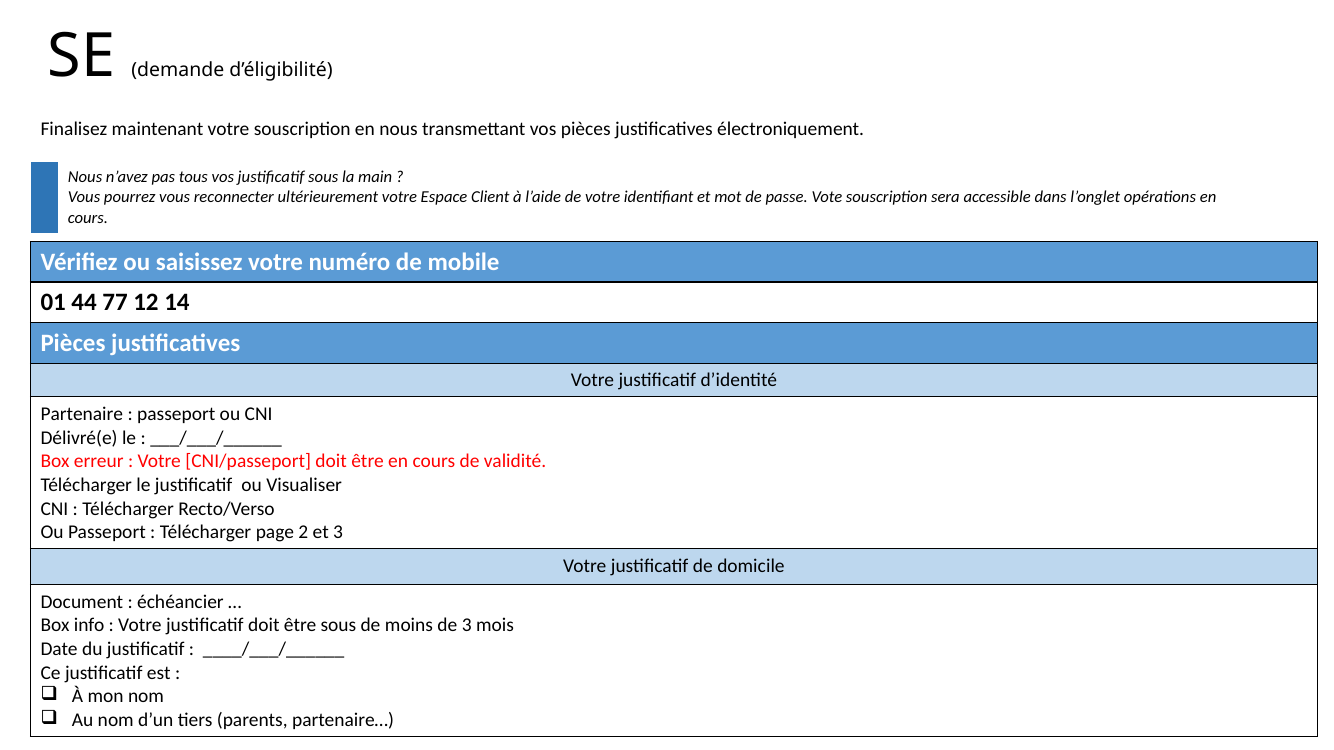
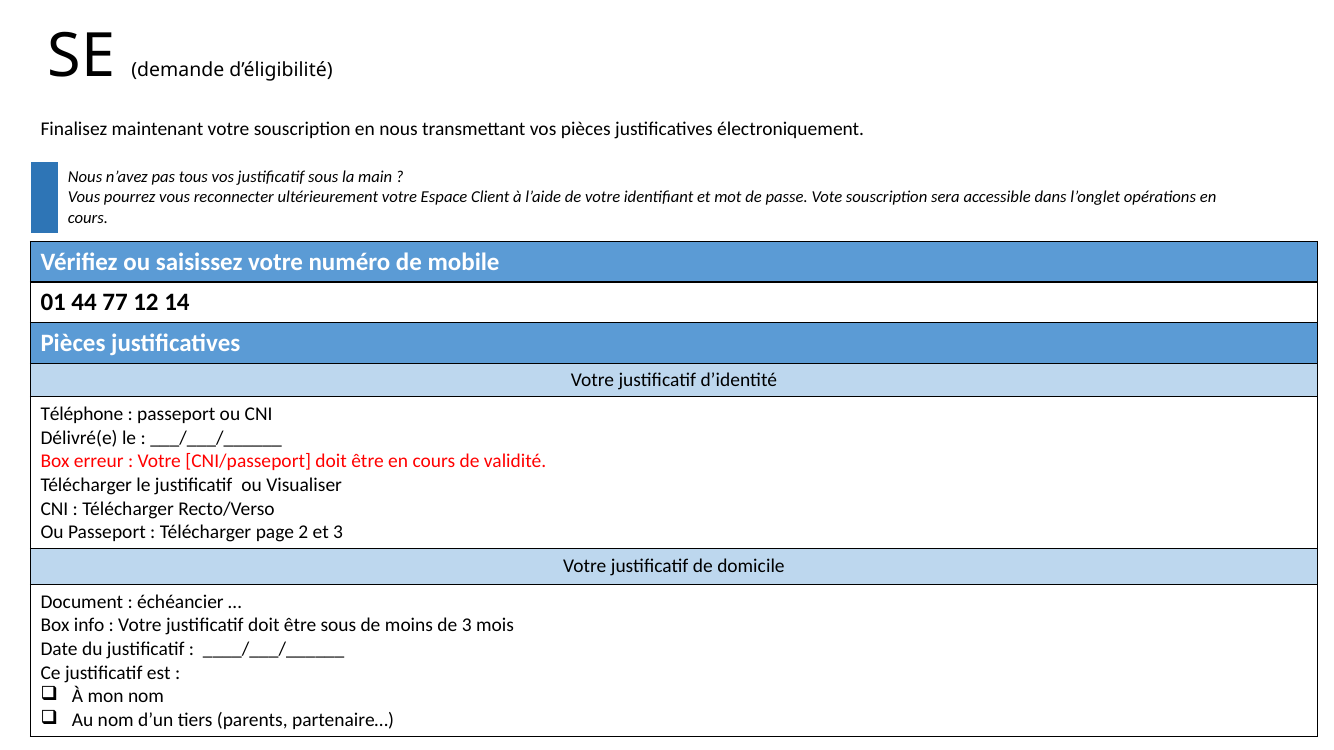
Partenaire: Partenaire -> Téléphone
